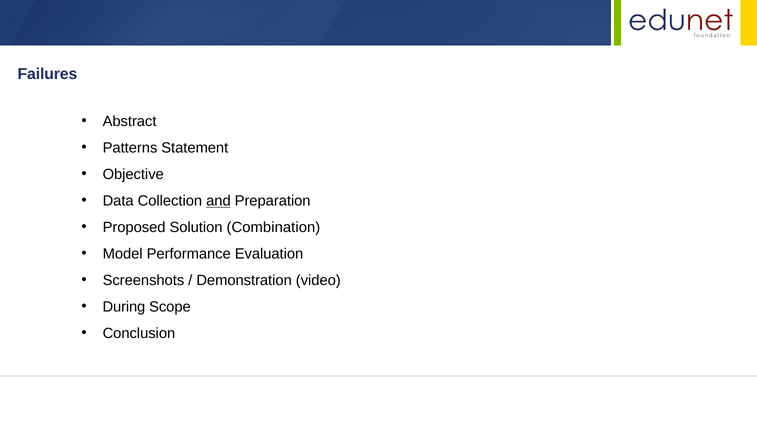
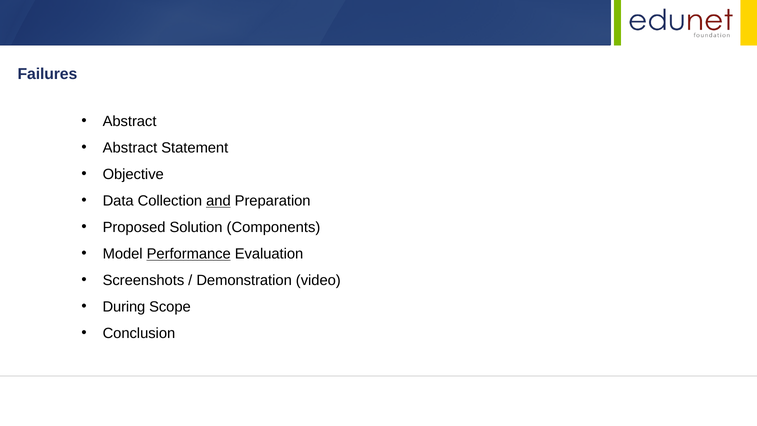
Patterns at (130, 148): Patterns -> Abstract
Combination: Combination -> Components
Performance underline: none -> present
